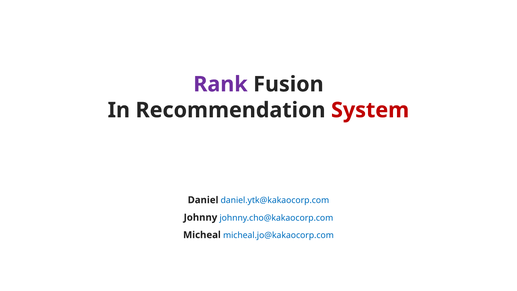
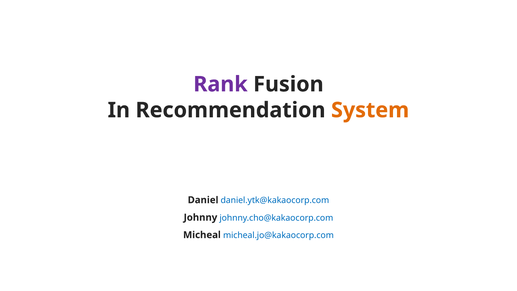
System colour: red -> orange
